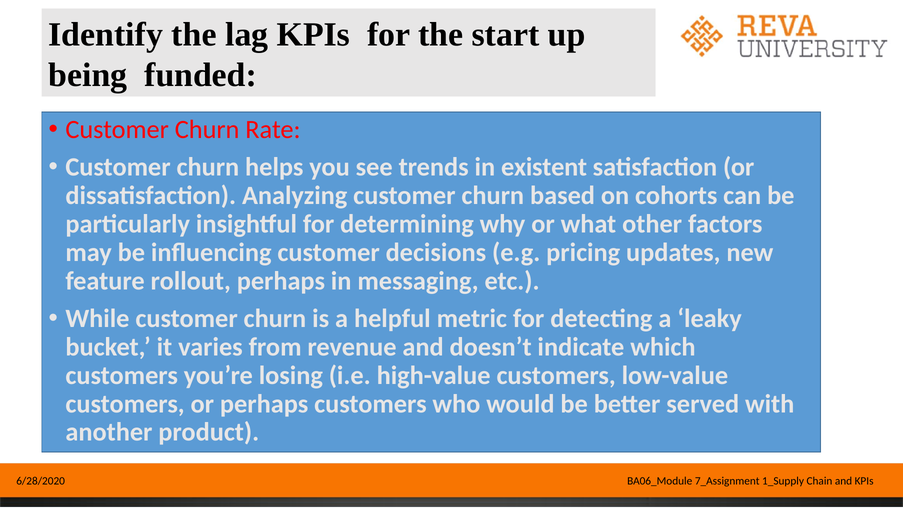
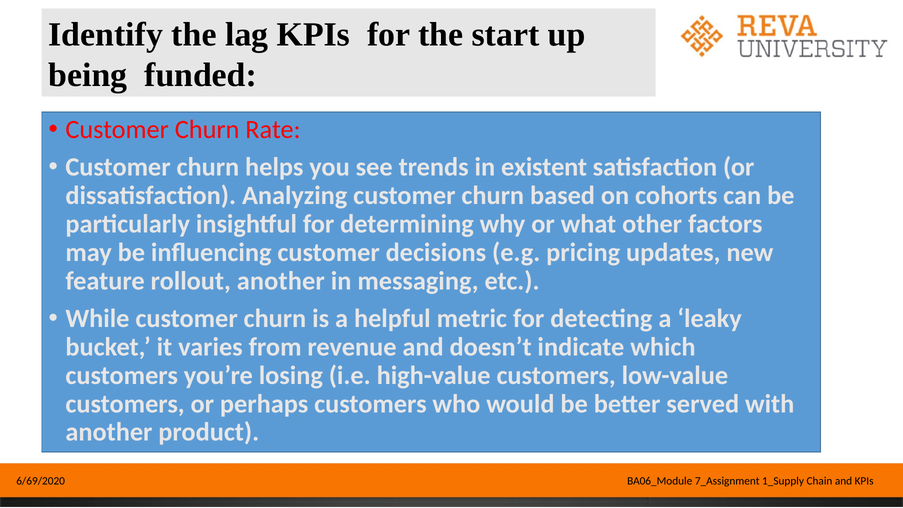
rollout perhaps: perhaps -> another
6/28/2020: 6/28/2020 -> 6/69/2020
